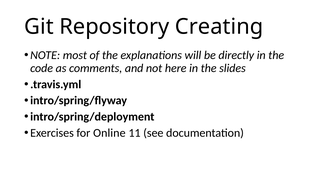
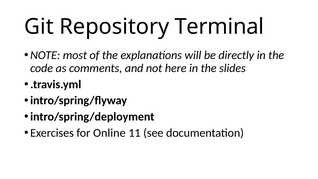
Creating: Creating -> Terminal
